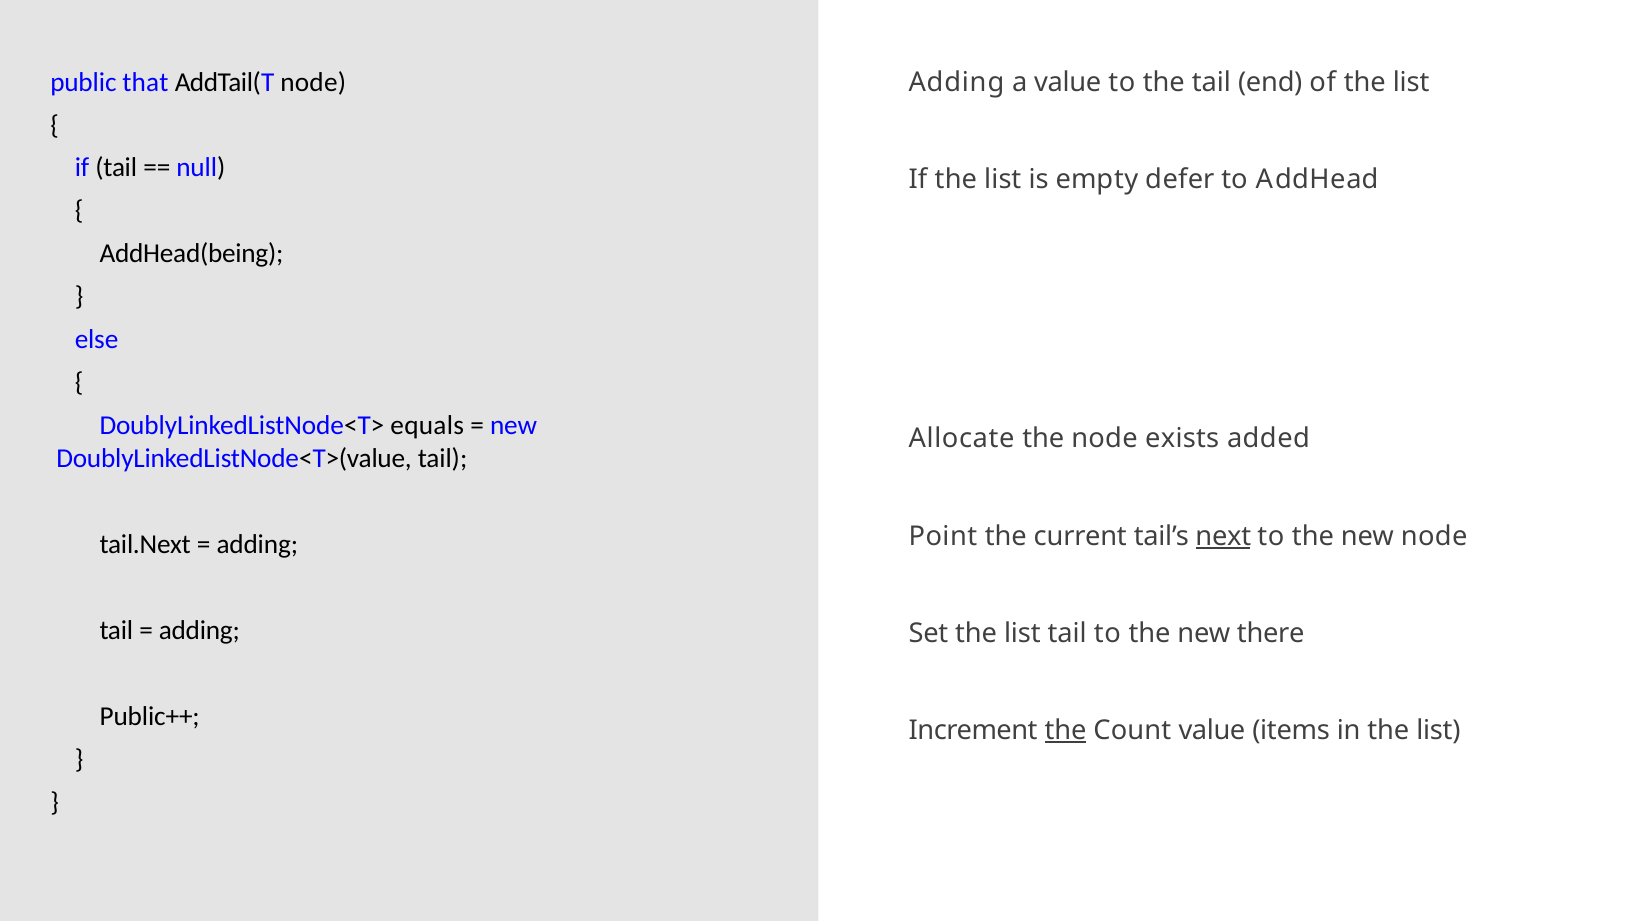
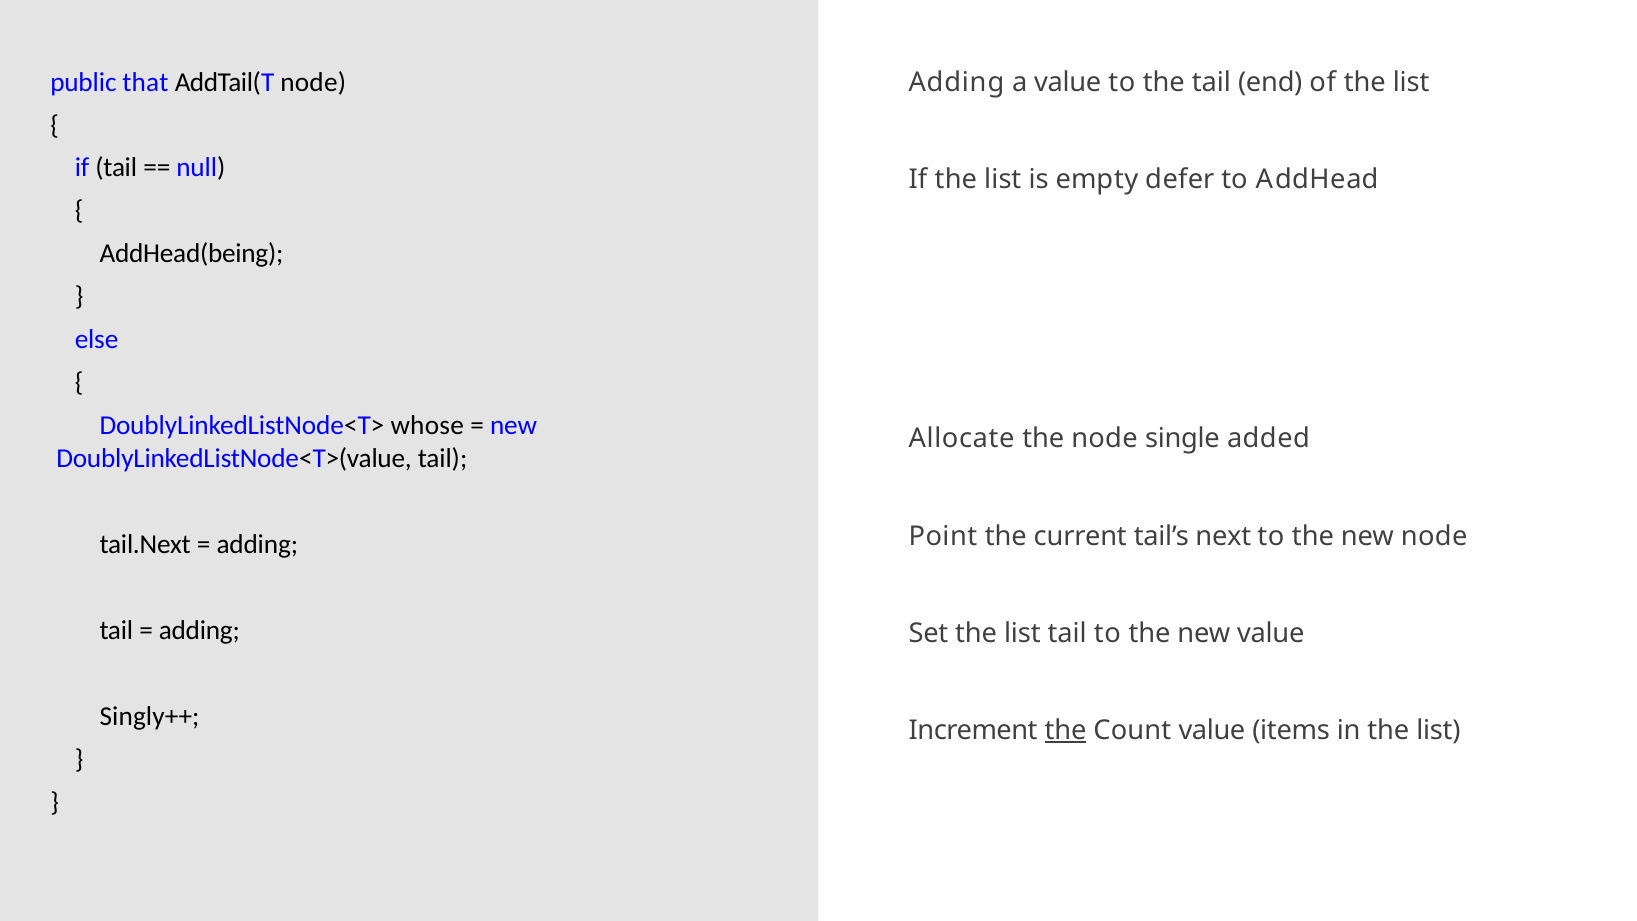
equals: equals -> whose
exists: exists -> single
next underline: present -> none
new there: there -> value
Public++: Public++ -> Singly++
